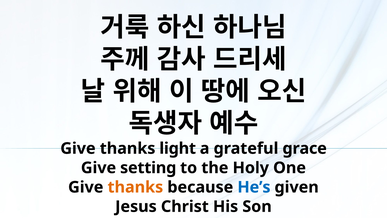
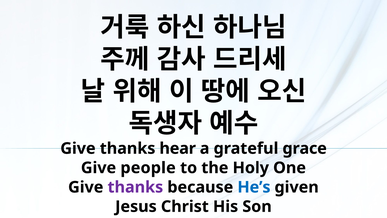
light: light -> hear
setting: setting -> people
thanks at (135, 187) colour: orange -> purple
